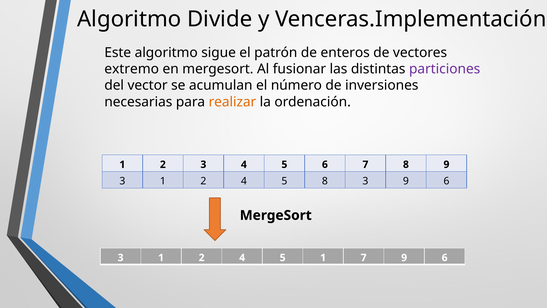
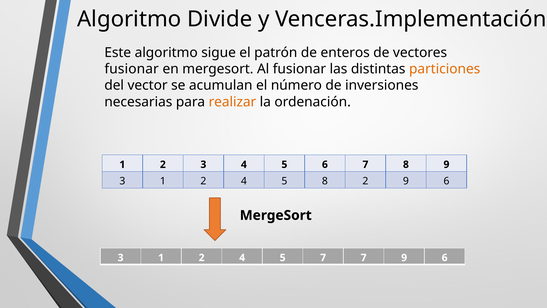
extremo at (132, 69): extremo -> fusionar
particiones colour: purple -> orange
8 3: 3 -> 2
5 1: 1 -> 7
